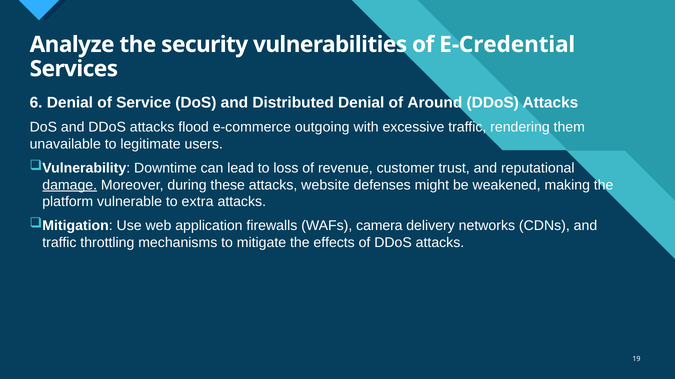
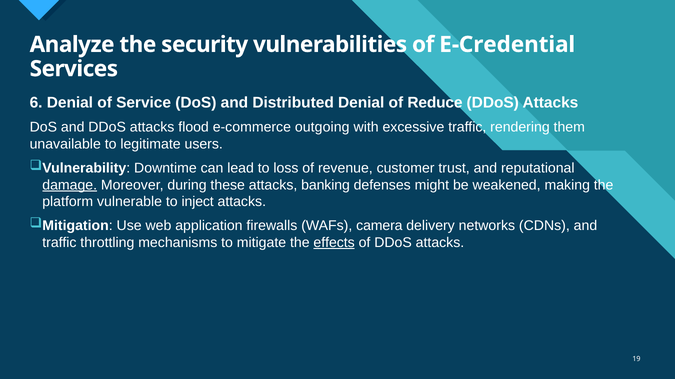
Around: Around -> Reduce
website: website -> banking
extra: extra -> inject
effects underline: none -> present
